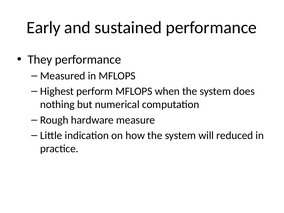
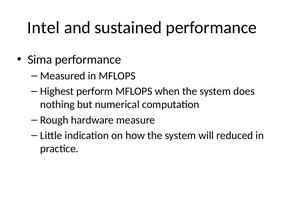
Early: Early -> Intel
They: They -> Sima
